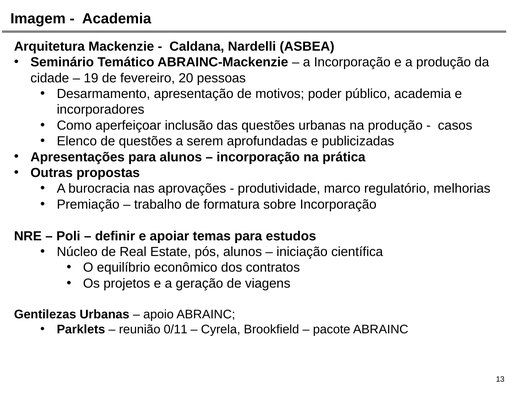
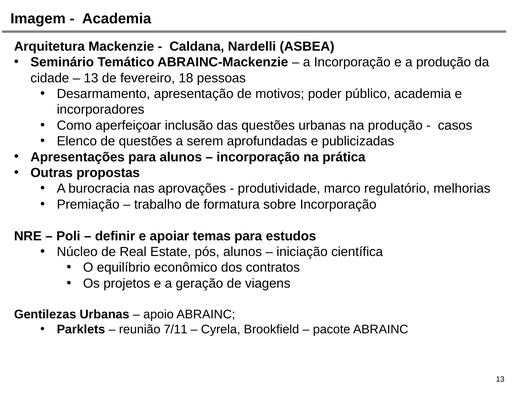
19 at (91, 78): 19 -> 13
20: 20 -> 18
0/11: 0/11 -> 7/11
